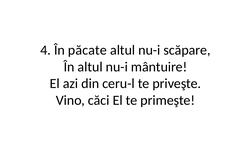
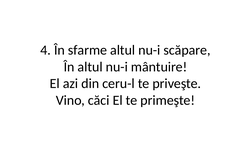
păcate: păcate -> sfarme
